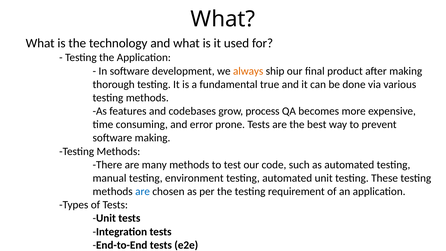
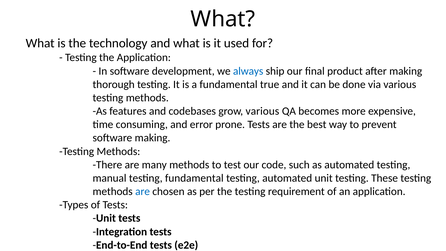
always colour: orange -> blue
grow process: process -> various
testing environment: environment -> fundamental
